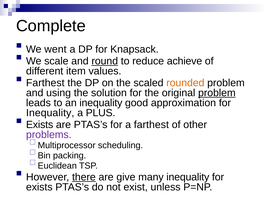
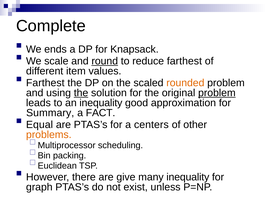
went: went -> ends
reduce achieve: achieve -> farthest
the at (81, 93) underline: none -> present
Inequality at (50, 113): Inequality -> Summary
PLUS: PLUS -> FACT
Exists at (40, 125): Exists -> Equal
a farthest: farthest -> centers
problems colour: purple -> orange
there underline: present -> none
exists at (39, 187): exists -> graph
